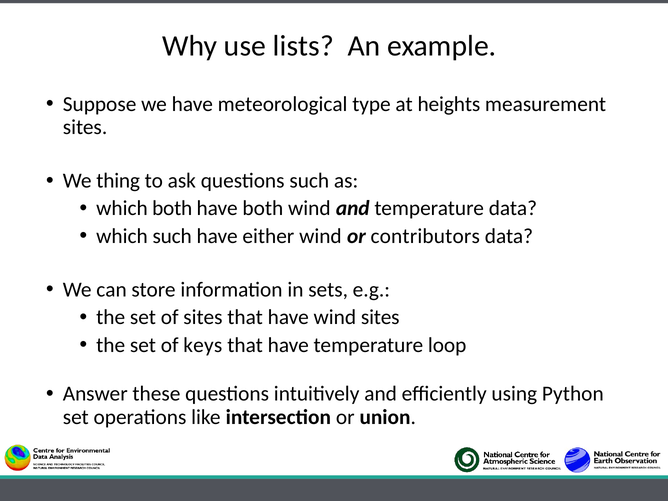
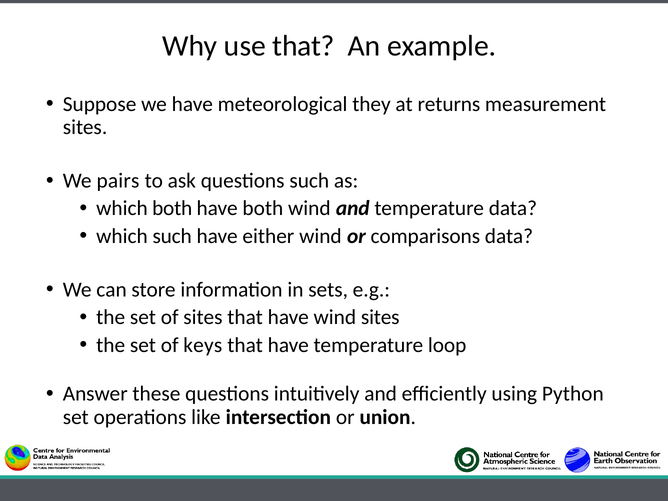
use lists: lists -> that
type: type -> they
heights: heights -> returns
thing: thing -> pairs
contributors: contributors -> comparisons
